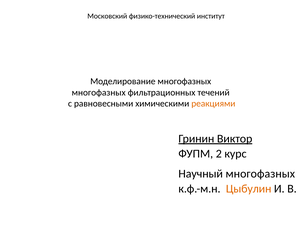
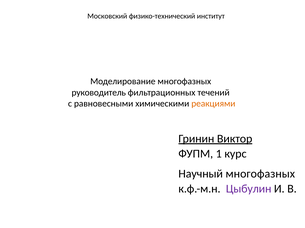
многофазных at (99, 93): многофазных -> руководитель
2: 2 -> 1
Цыбулин colour: orange -> purple
